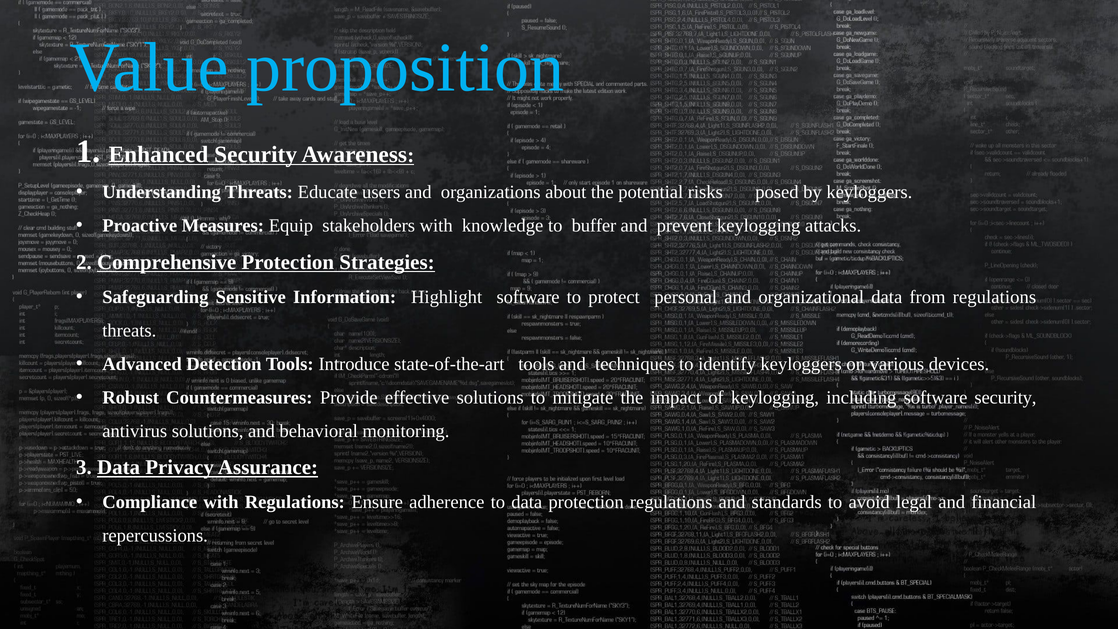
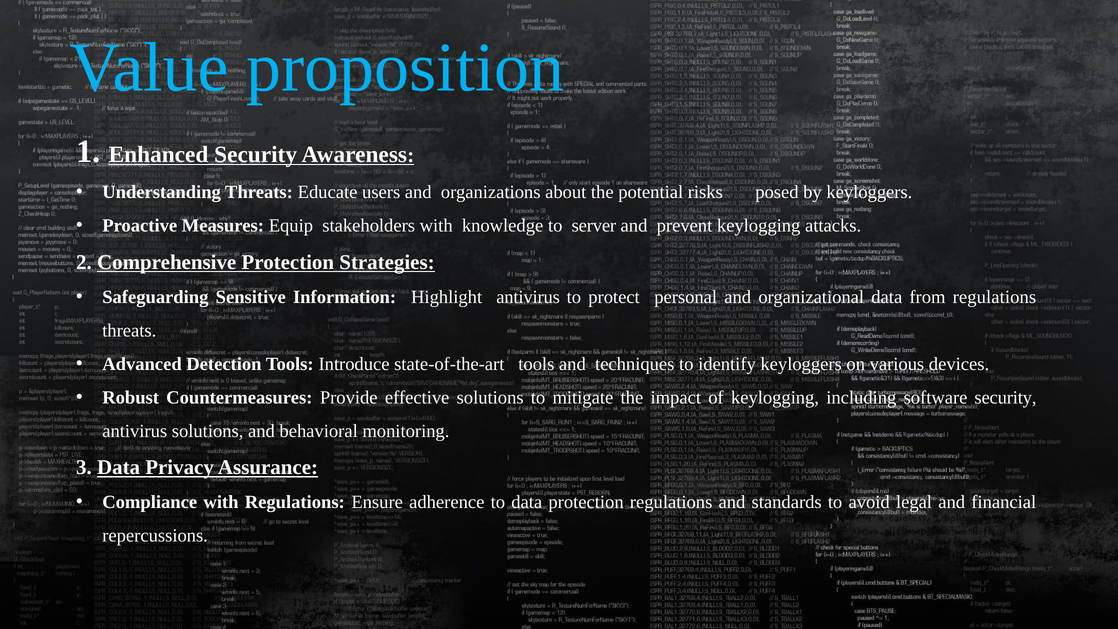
buffer: buffer -> server
Highlight software: software -> antivirus
